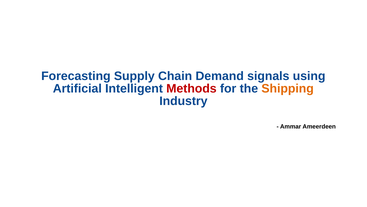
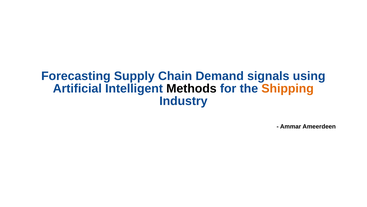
Methods colour: red -> black
